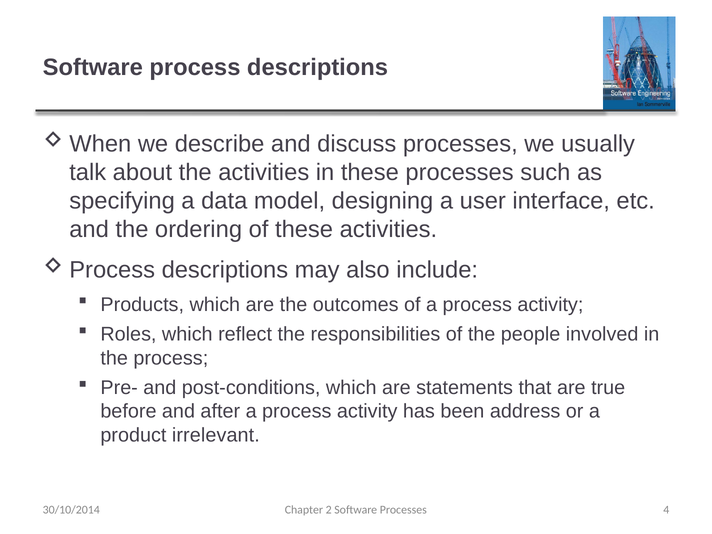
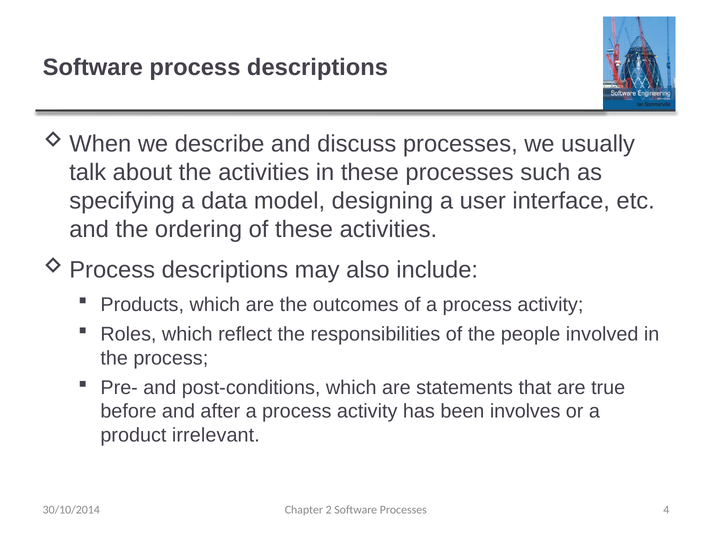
address: address -> involves
